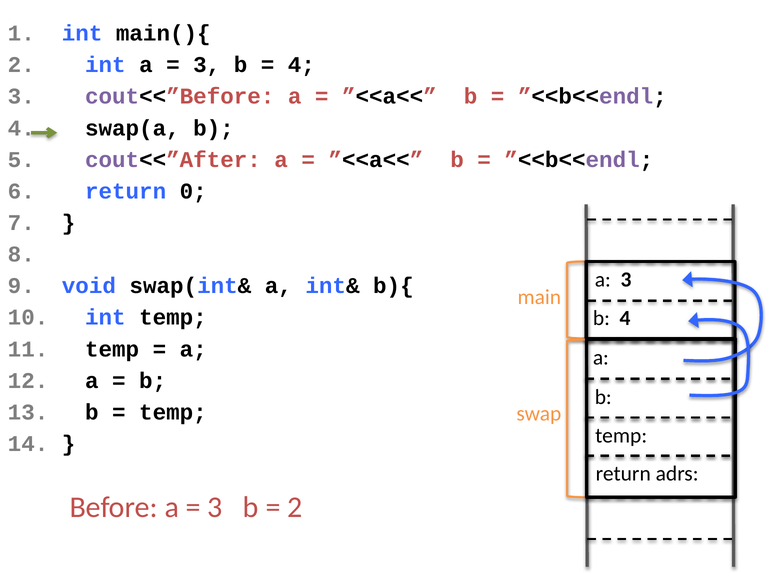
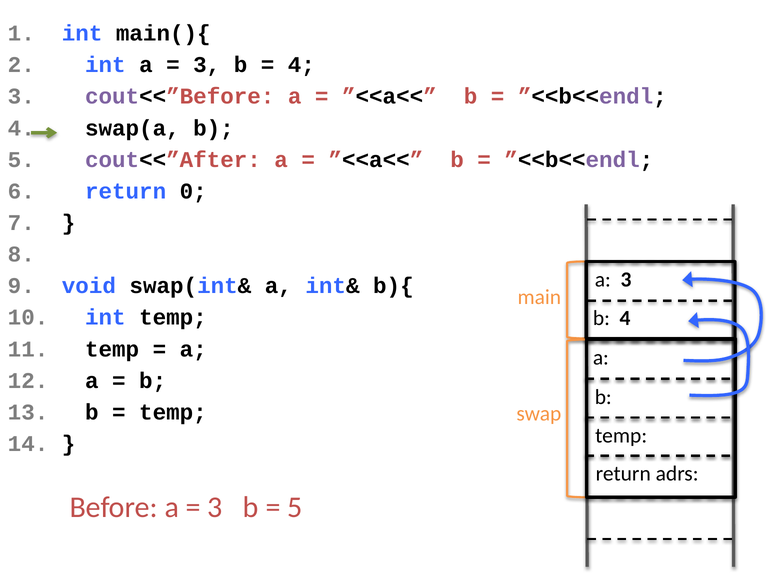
2 at (295, 507): 2 -> 5
